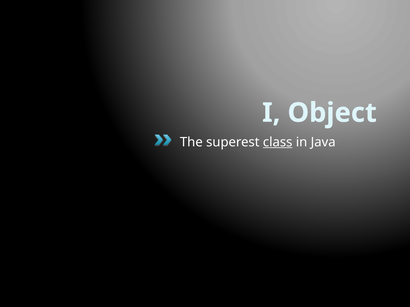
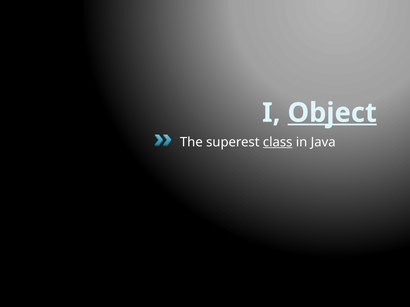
Object underline: none -> present
